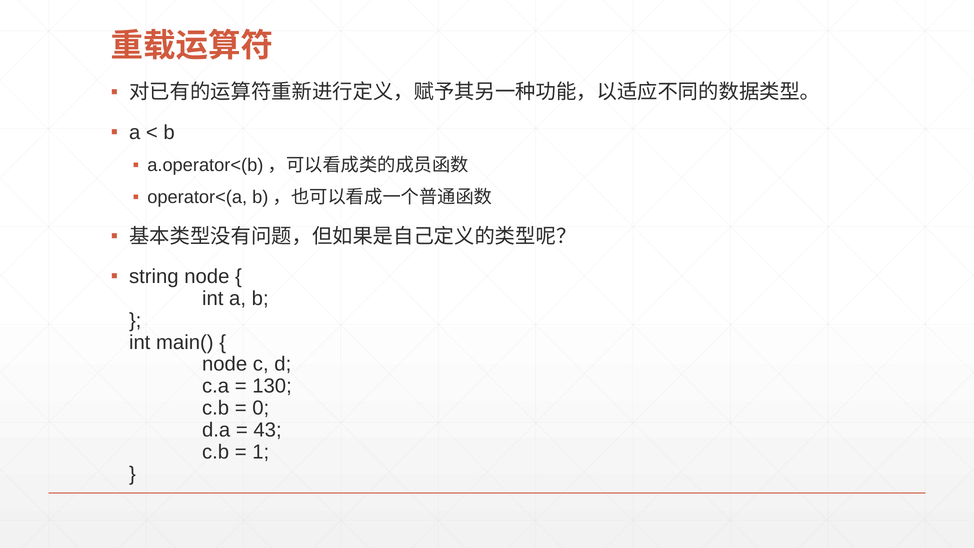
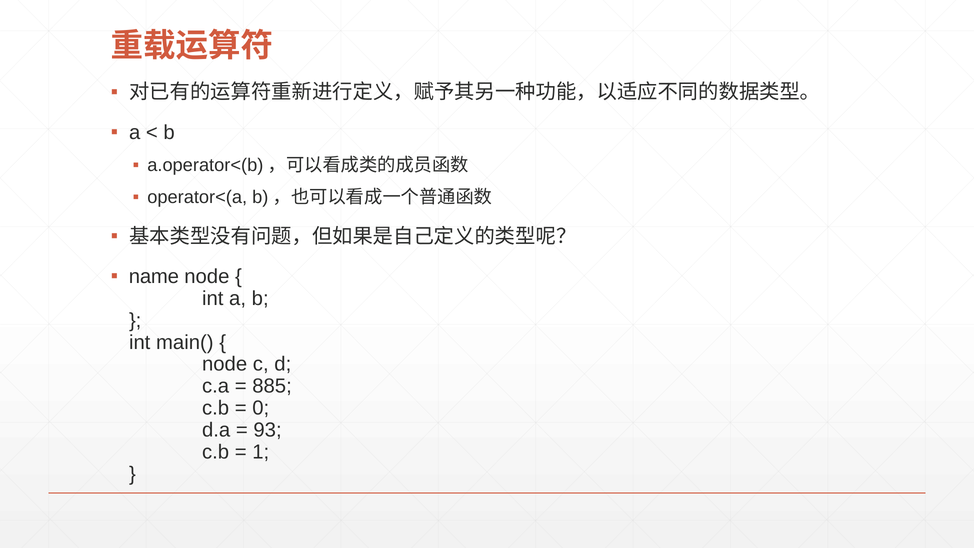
string: string -> name
130: 130 -> 885
43: 43 -> 93
